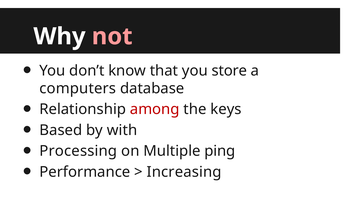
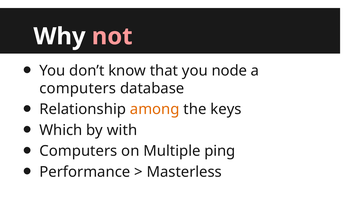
store: store -> node
among colour: red -> orange
Based: Based -> Which
Processing at (78, 151): Processing -> Computers
Increasing: Increasing -> Masterless
